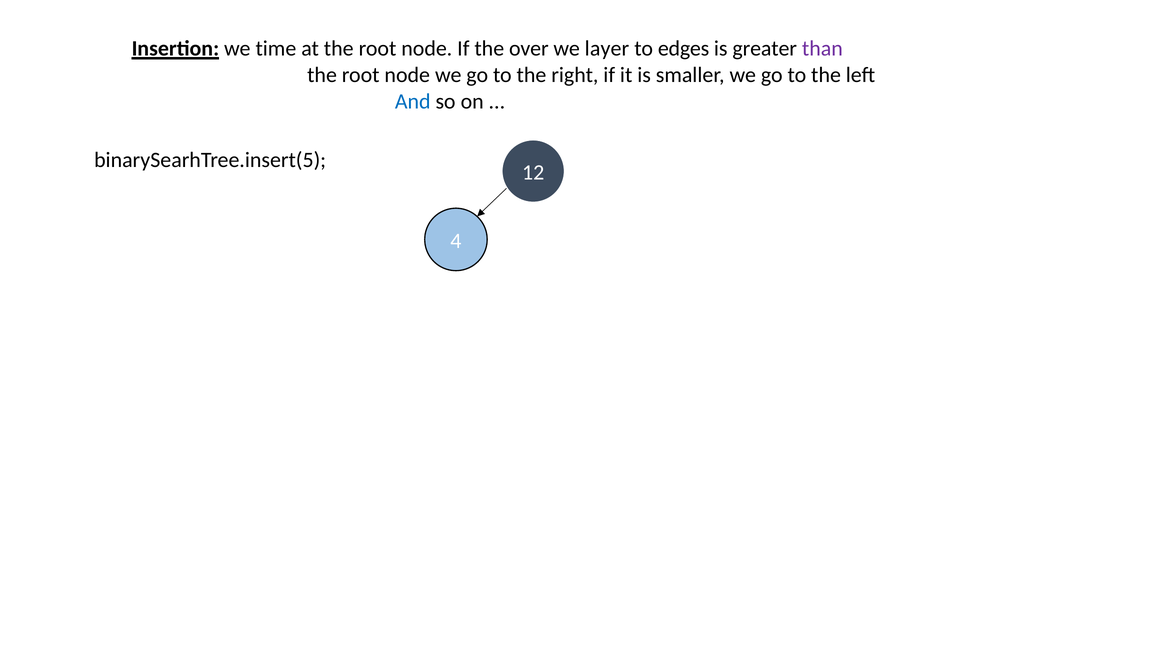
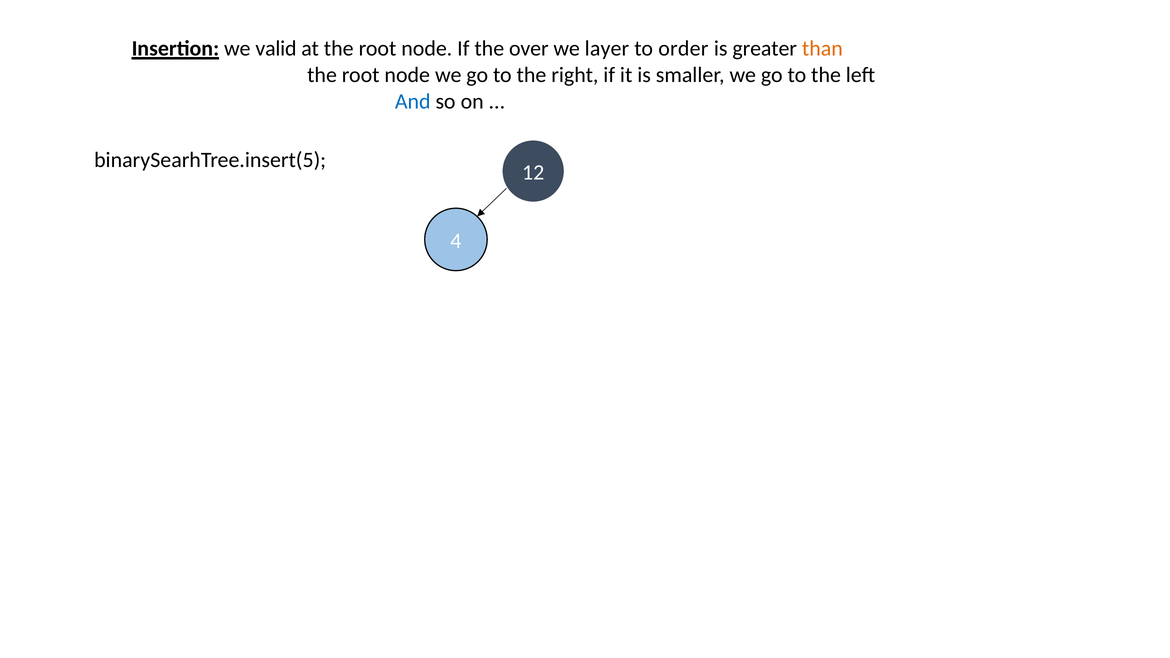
time: time -> valid
edges: edges -> order
than colour: purple -> orange
